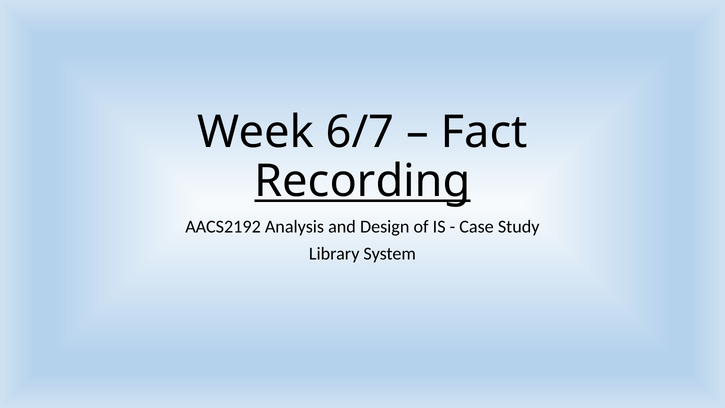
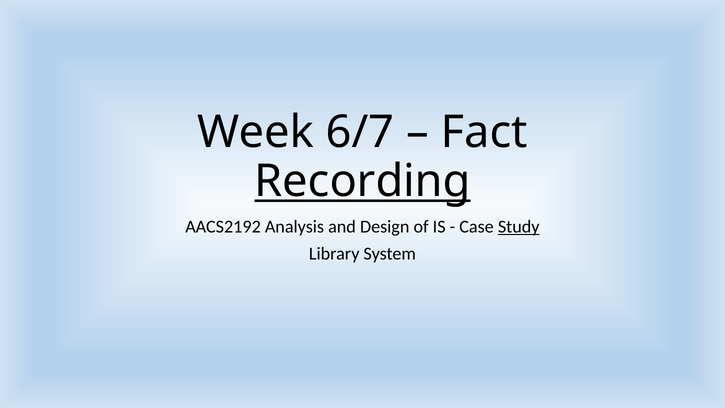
Study underline: none -> present
